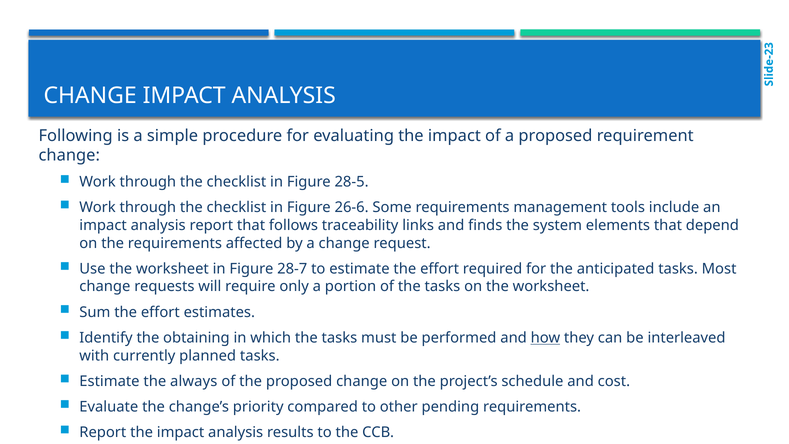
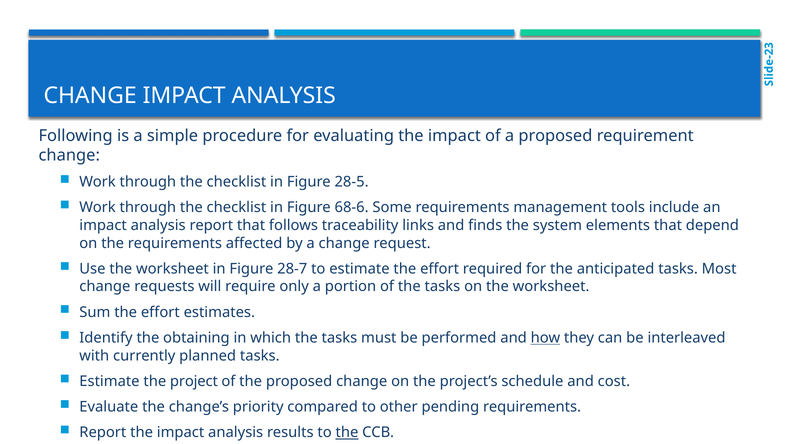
26-6: 26-6 -> 68-6
always: always -> project
the at (347, 432) underline: none -> present
